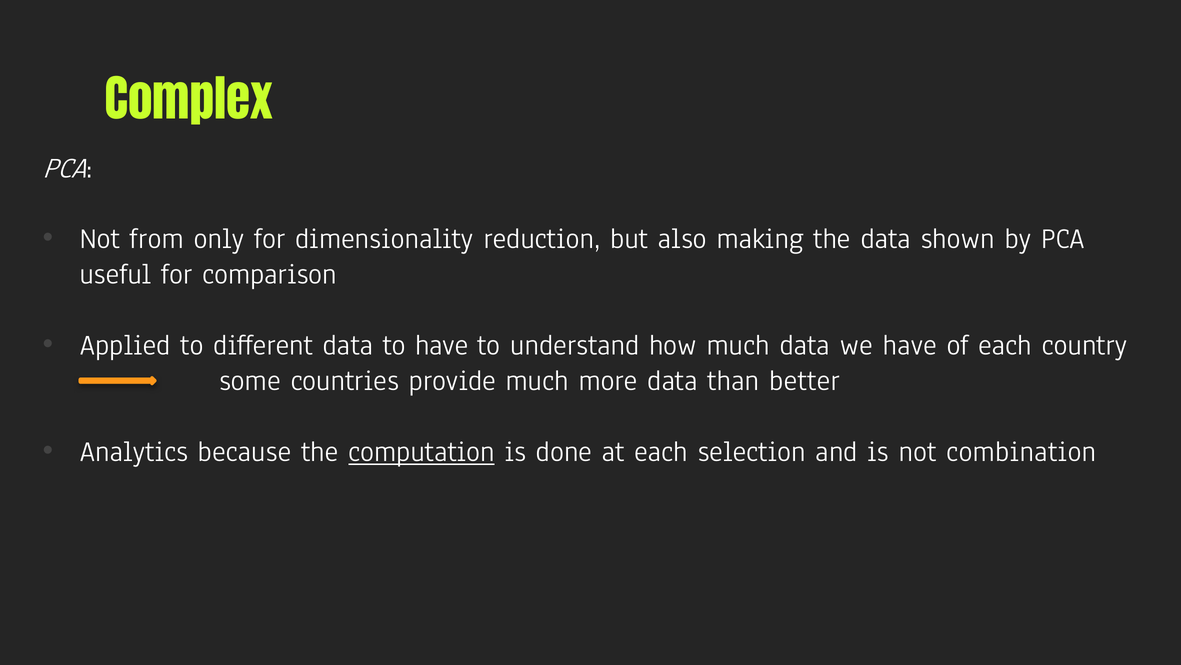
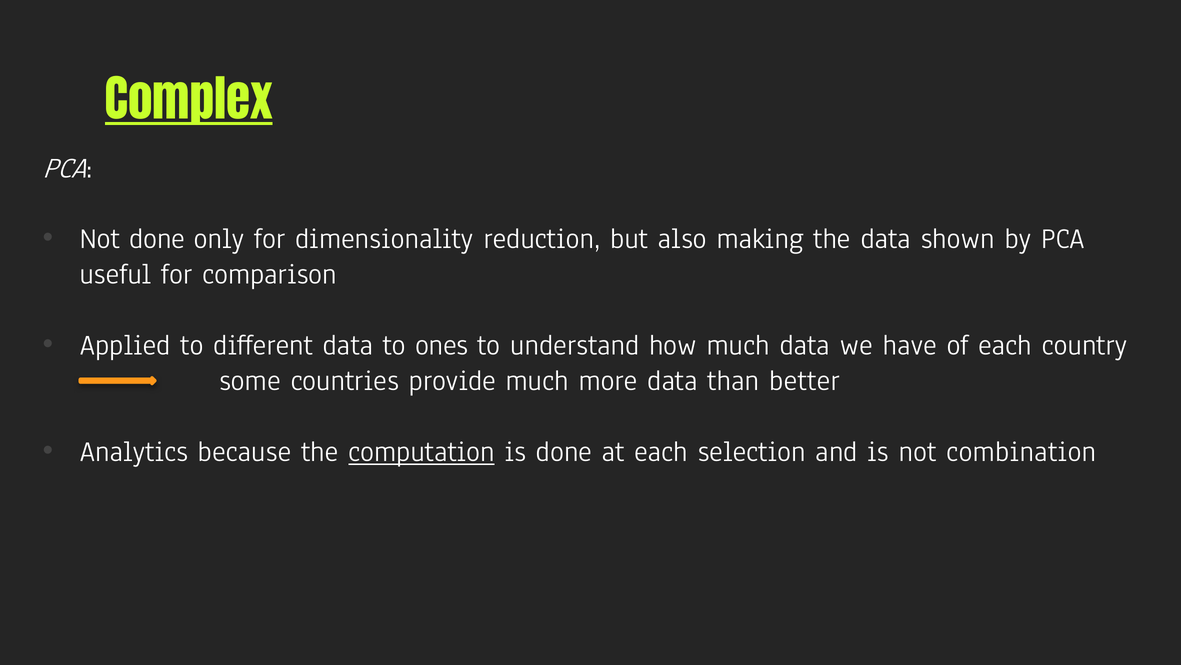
Complex underline: none -> present
Not from: from -> done
to have: have -> ones
